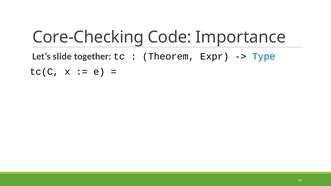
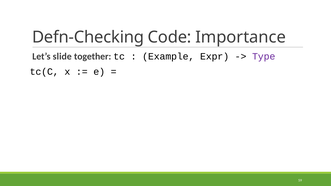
Core-Checking: Core-Checking -> Defn-Checking
Theorem: Theorem -> Example
Type colour: blue -> purple
